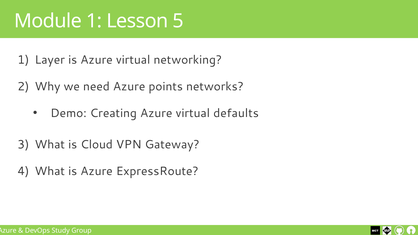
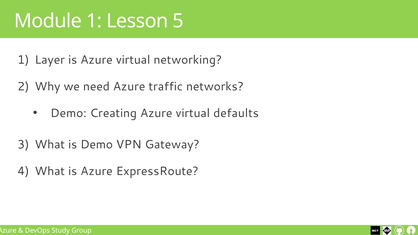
points: points -> traffic
is Cloud: Cloud -> Demo
